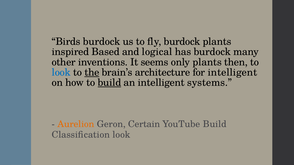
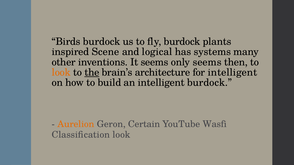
Based: Based -> Scene
has burdock: burdock -> systems
only plants: plants -> seems
look at (61, 73) colour: blue -> orange
build at (109, 83) underline: present -> none
intelligent systems: systems -> burdock
YouTube Build: Build -> Wasfi
